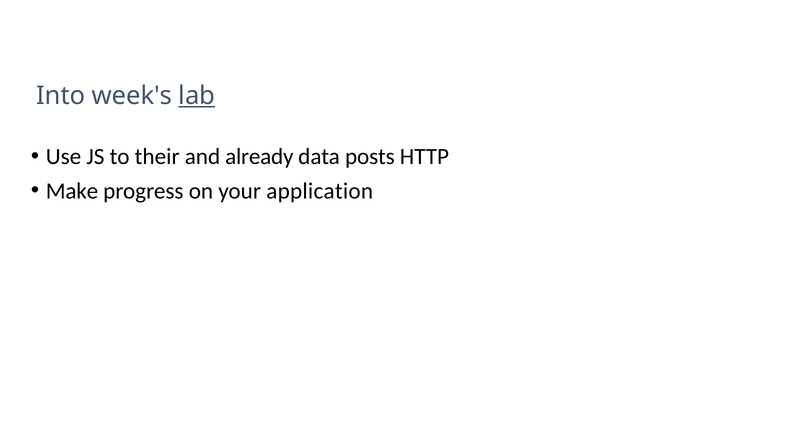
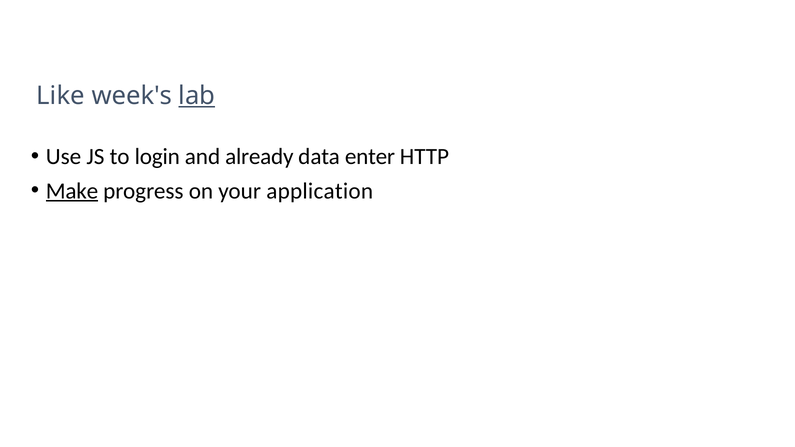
Into: Into -> Like
their: their -> login
posts: posts -> enter
Make underline: none -> present
